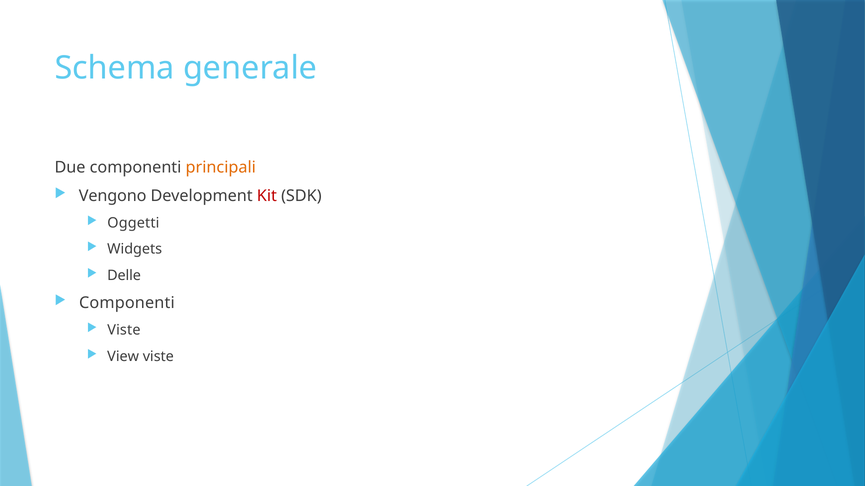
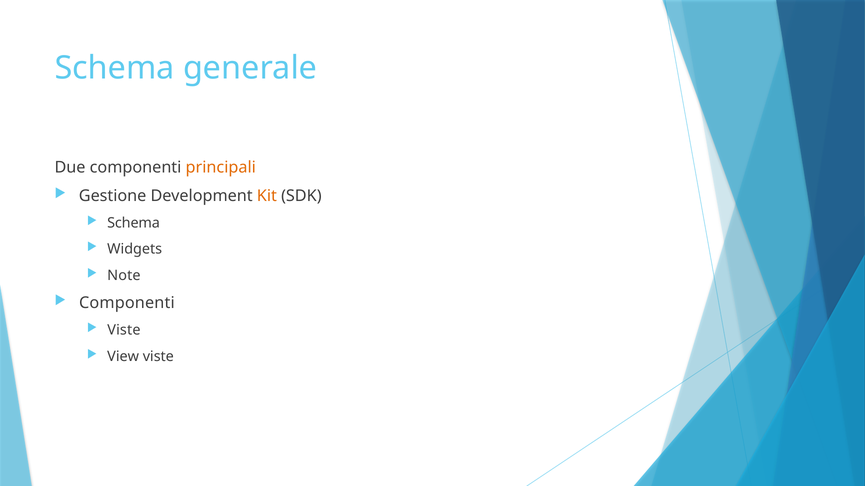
Vengono: Vengono -> Gestione
Kit colour: red -> orange
Oggetti at (133, 223): Oggetti -> Schema
Delle: Delle -> Note
